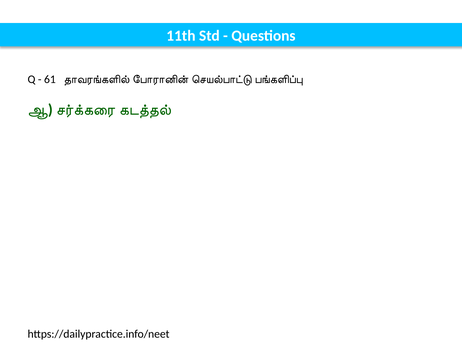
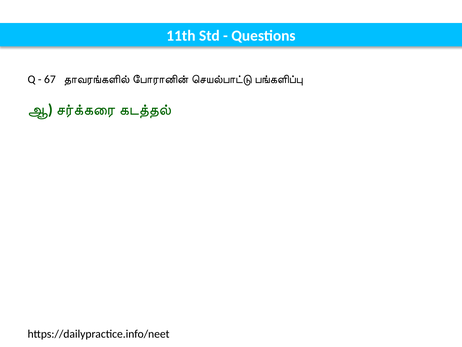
61: 61 -> 67
